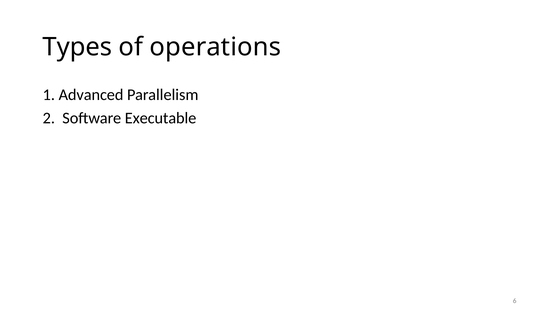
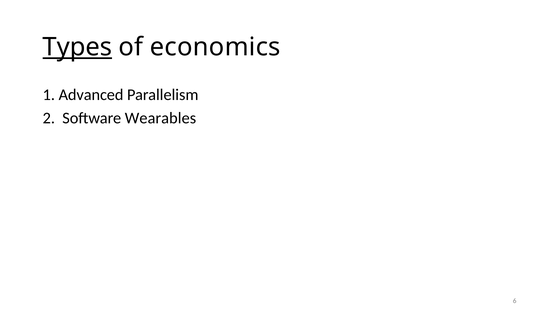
Types underline: none -> present
operations: operations -> economics
Executable: Executable -> Wearables
